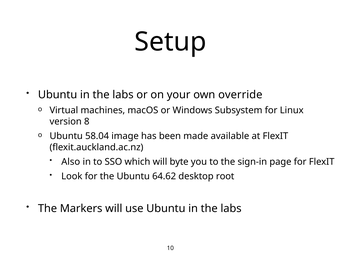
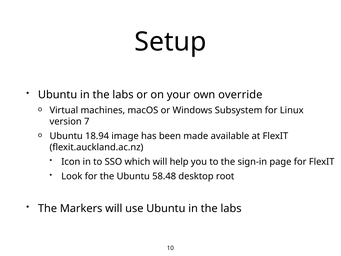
8: 8 -> 7
58.04: 58.04 -> 18.94
Also: Also -> Icon
byte: byte -> help
64.62: 64.62 -> 58.48
